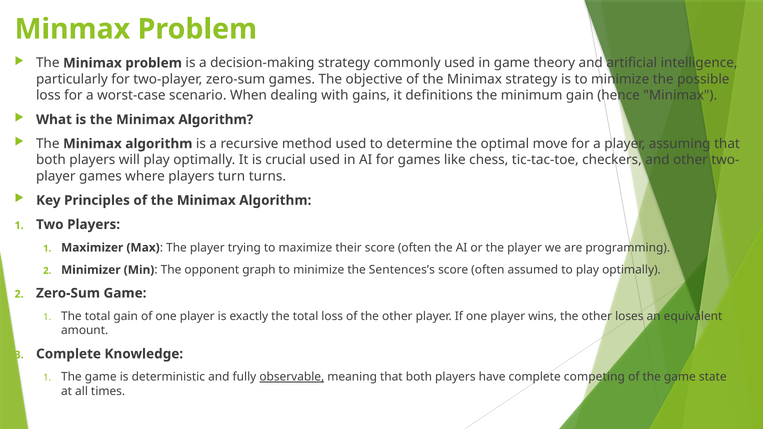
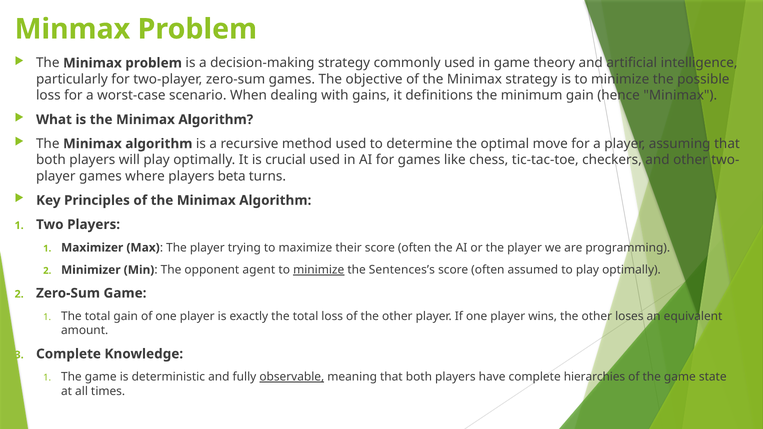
turn: turn -> beta
graph: graph -> agent
minimize at (319, 270) underline: none -> present
competing: competing -> hierarchies
